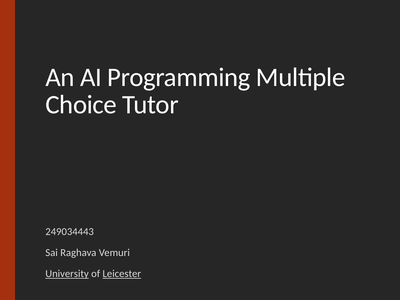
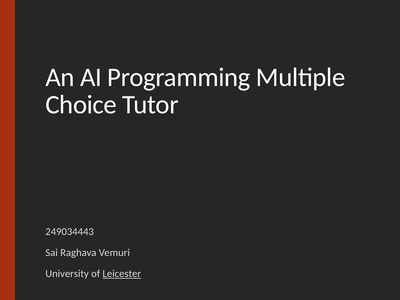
University underline: present -> none
